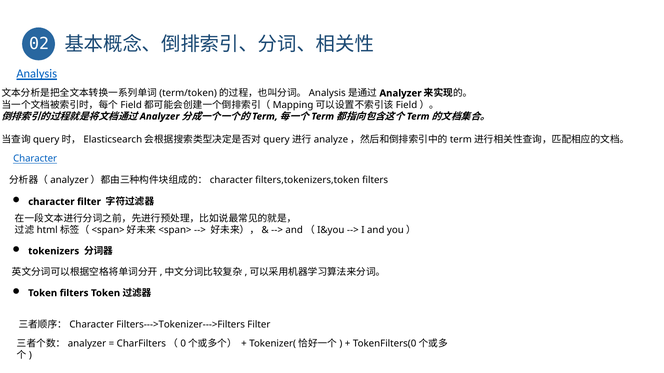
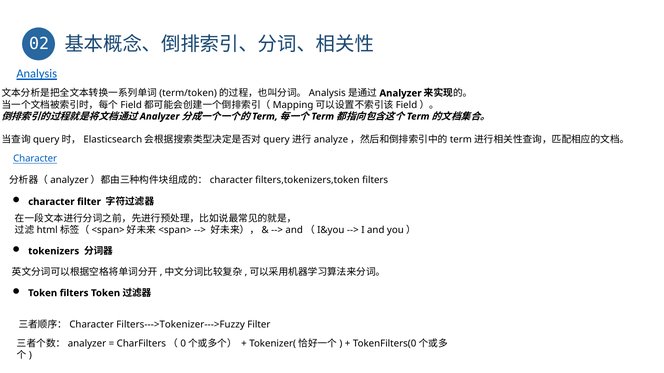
Filters--->Tokenizer--->Filters: Filters--->Tokenizer--->Filters -> Filters--->Tokenizer--->Fuzzy
